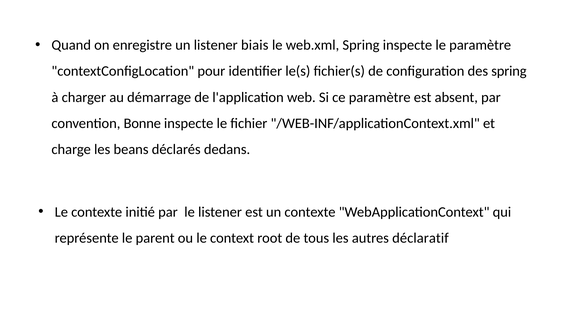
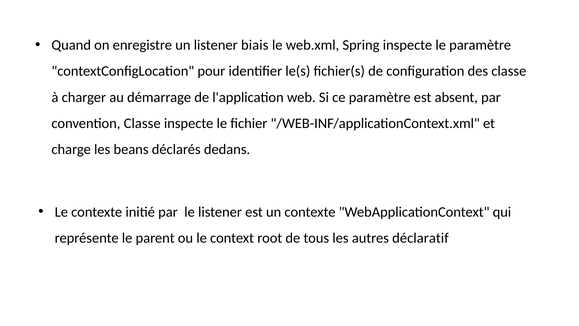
des spring: spring -> classe
convention Bonne: Bonne -> Classe
